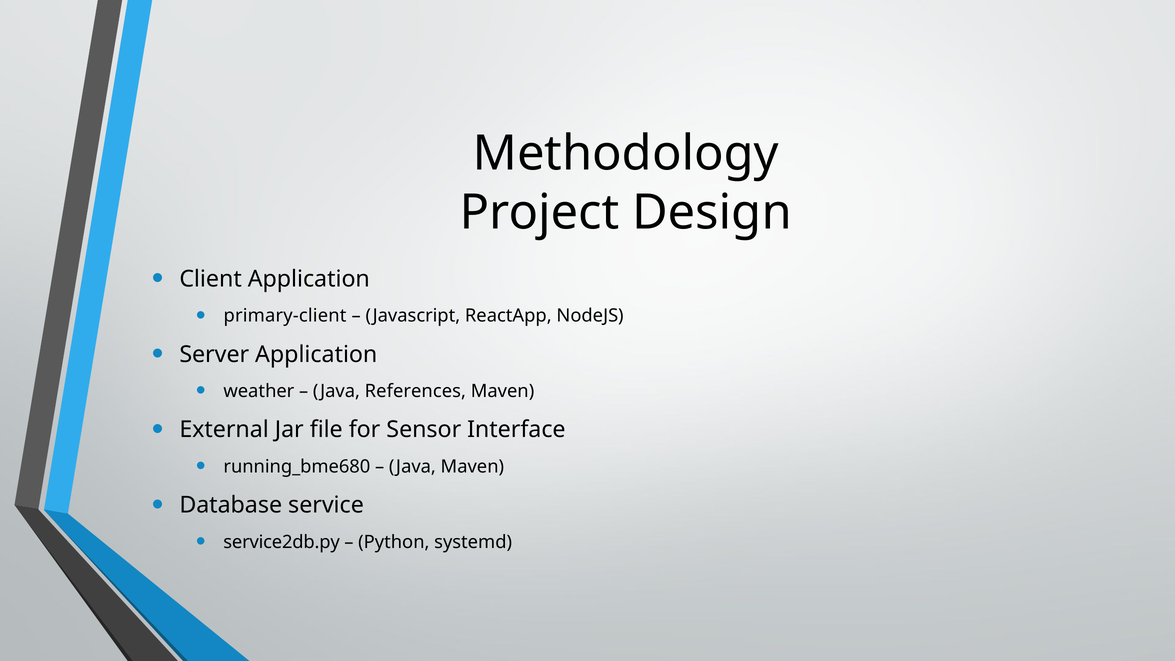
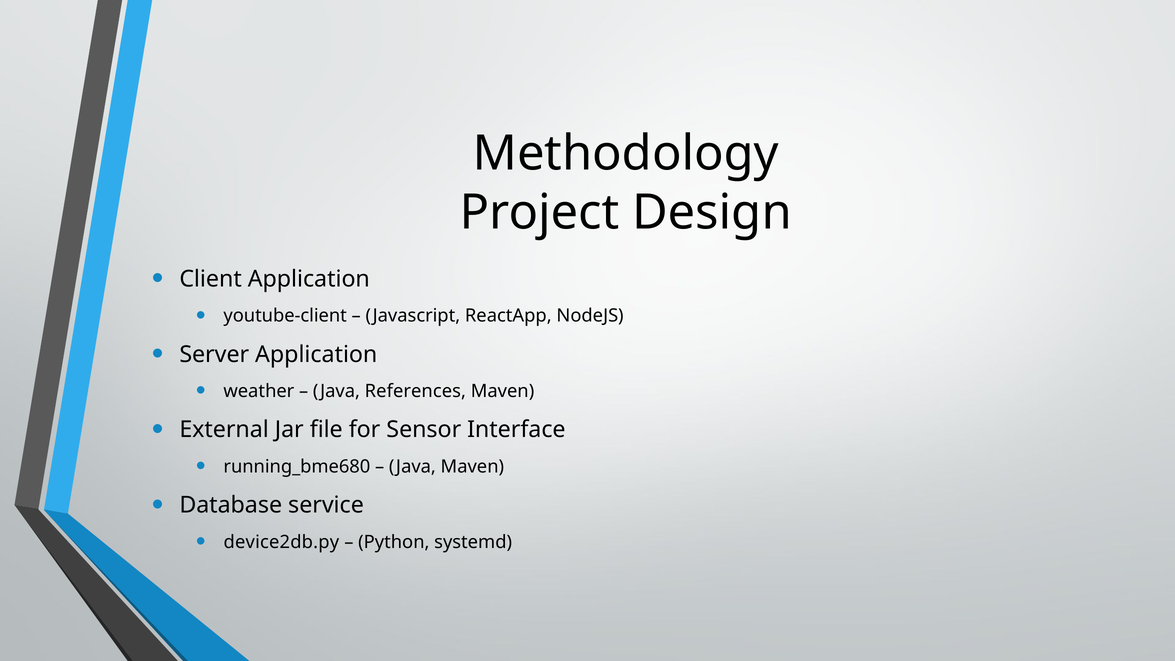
primary-client: primary-client -> youtube-client
service2db.py: service2db.py -> device2db.py
